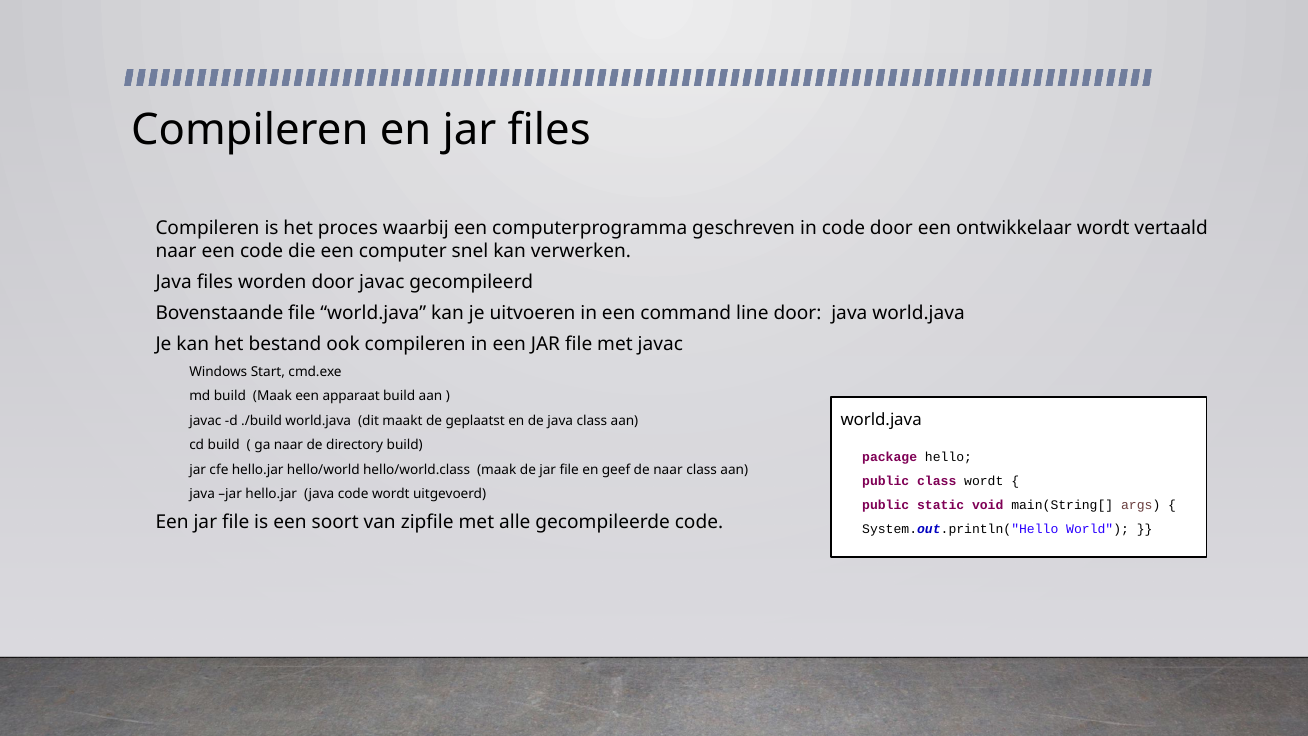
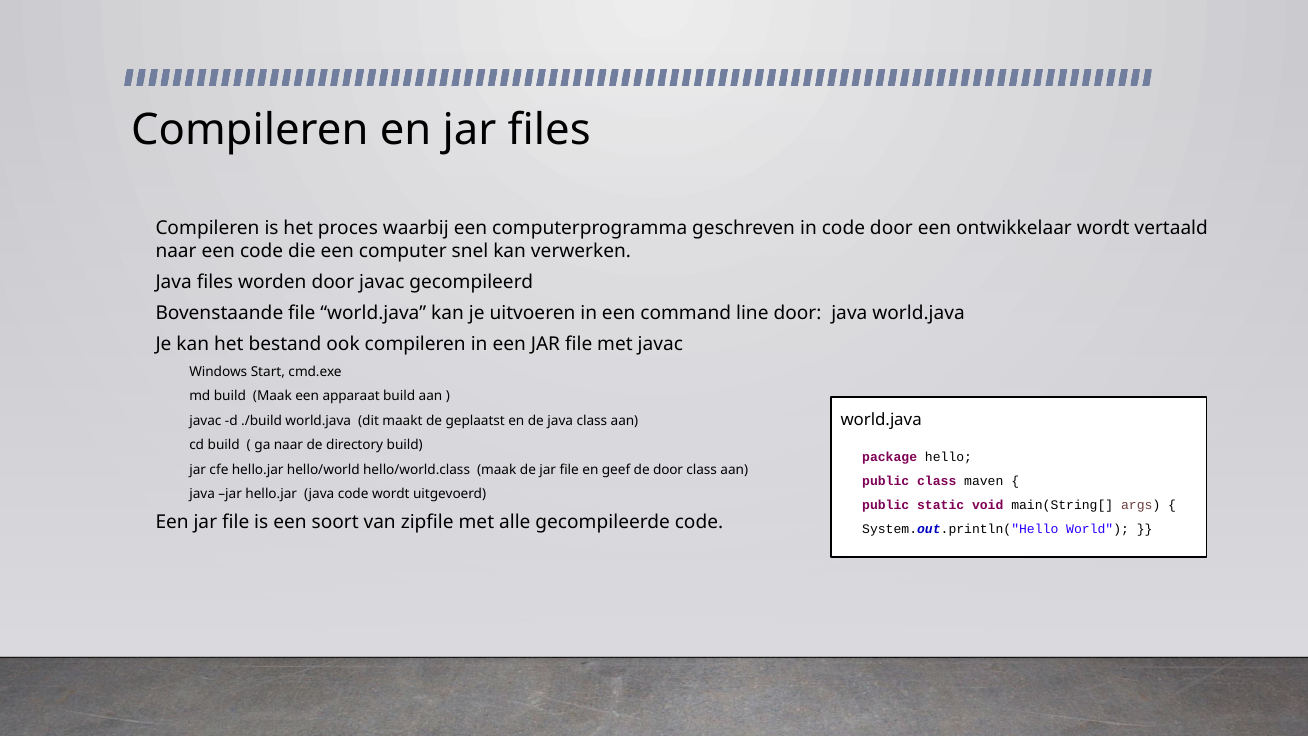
de naar: naar -> door
class wordt: wordt -> maven
